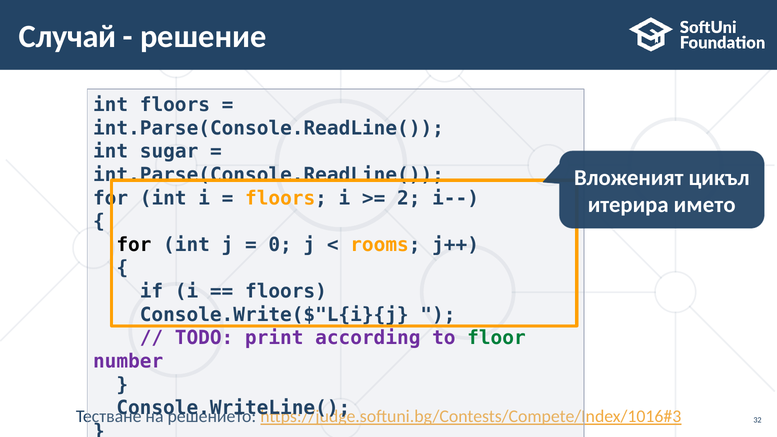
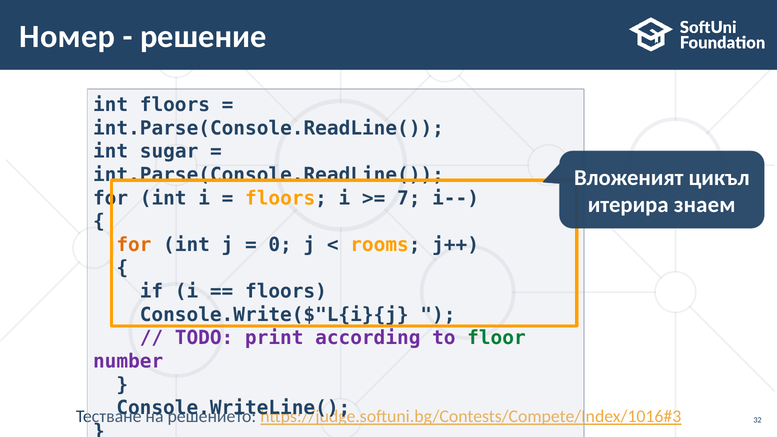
Случай: Случай -> Номер
2: 2 -> 7
името: името -> знаем
for at (134, 245) colour: black -> orange
